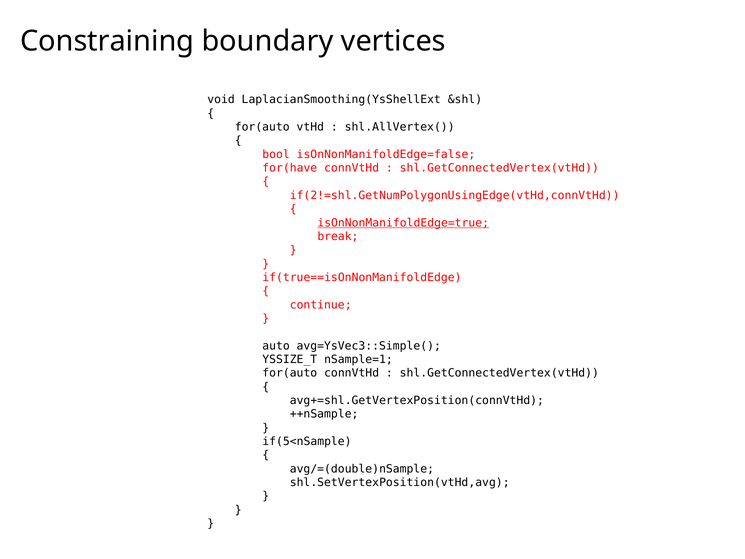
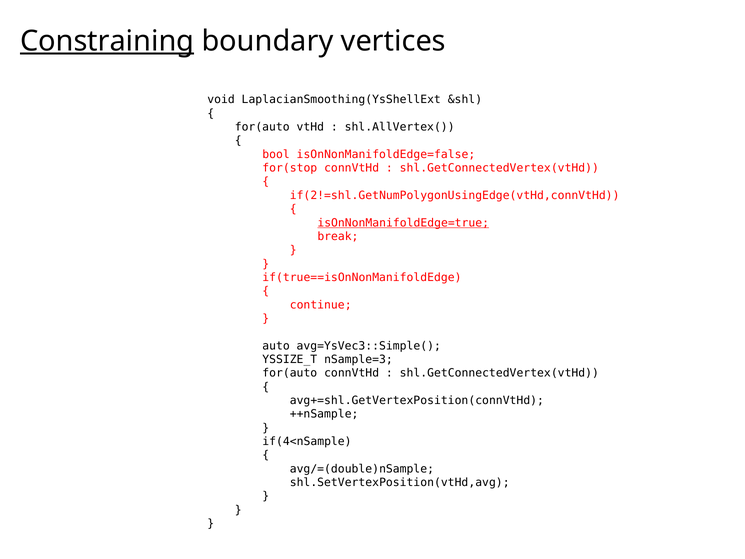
Constraining underline: none -> present
for(have: for(have -> for(stop
nSample=1: nSample=1 -> nSample=3
if(5<nSample: if(5<nSample -> if(4<nSample
